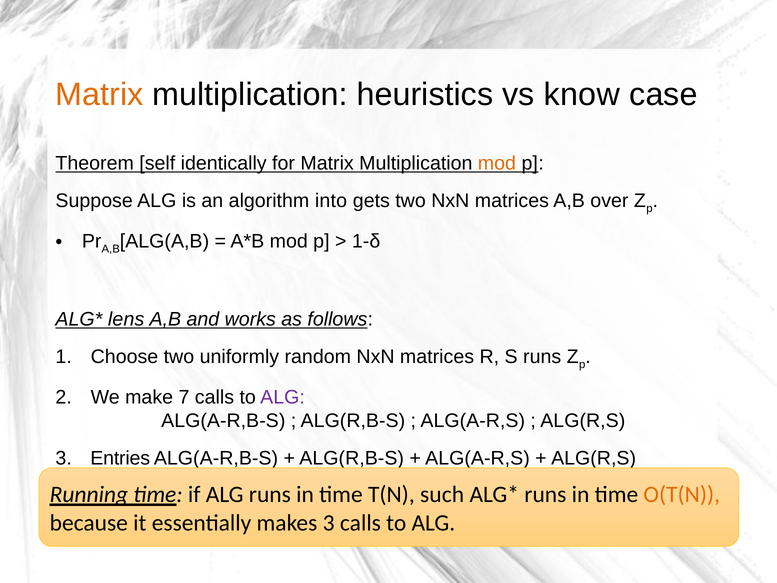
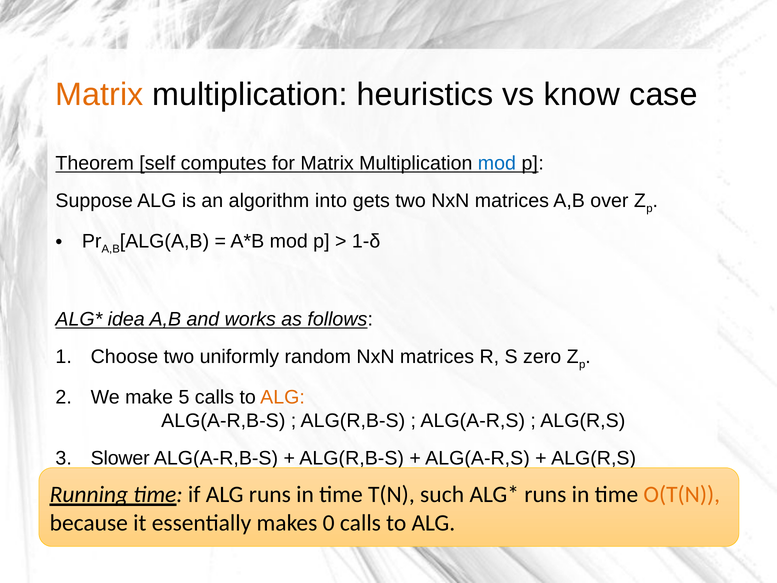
identically: identically -> computes
mod at (497, 163) colour: orange -> blue
lens: lens -> idea
S runs: runs -> zero
7: 7 -> 5
ALG at (283, 397) colour: purple -> orange
Entries: Entries -> Slower
makes 3: 3 -> 0
